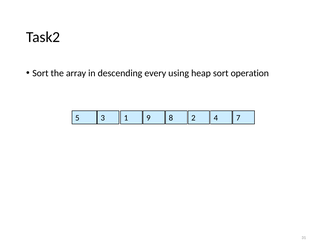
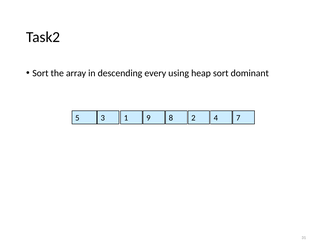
operation: operation -> dominant
